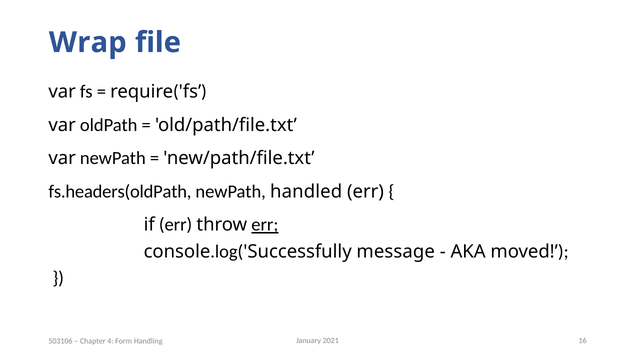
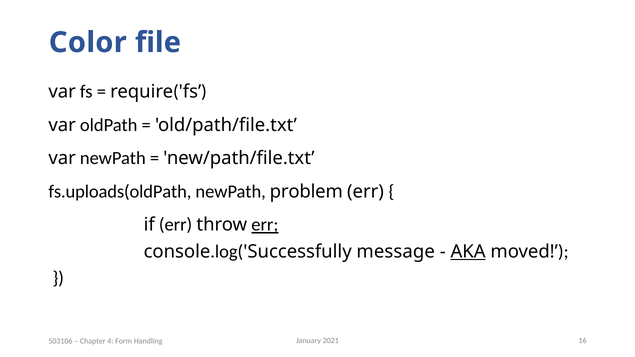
Wrap: Wrap -> Color
fs.headers(oldPath: fs.headers(oldPath -> fs.uploads(oldPath
handled: handled -> problem
AKA underline: none -> present
